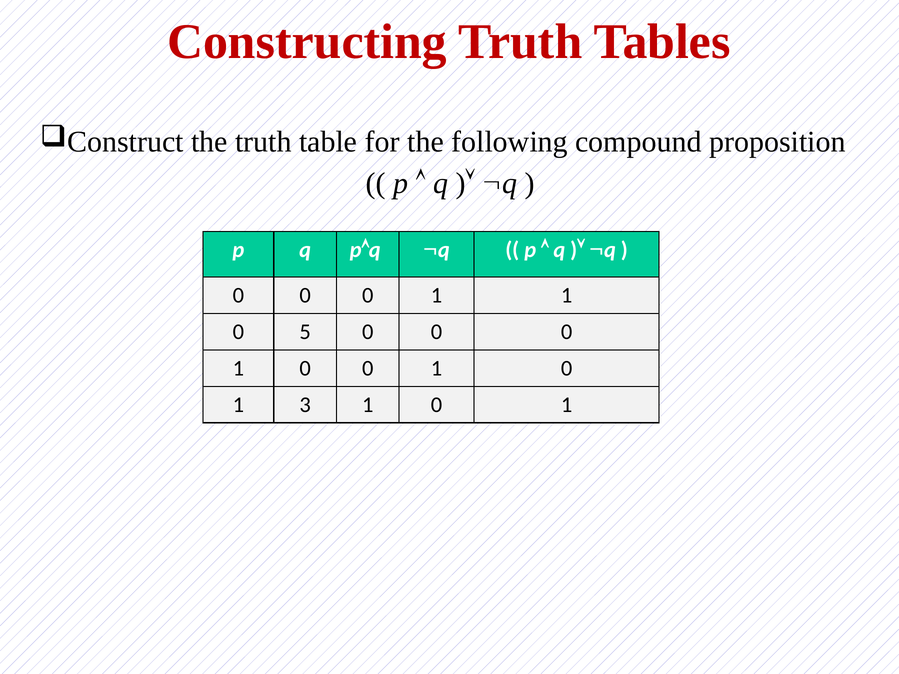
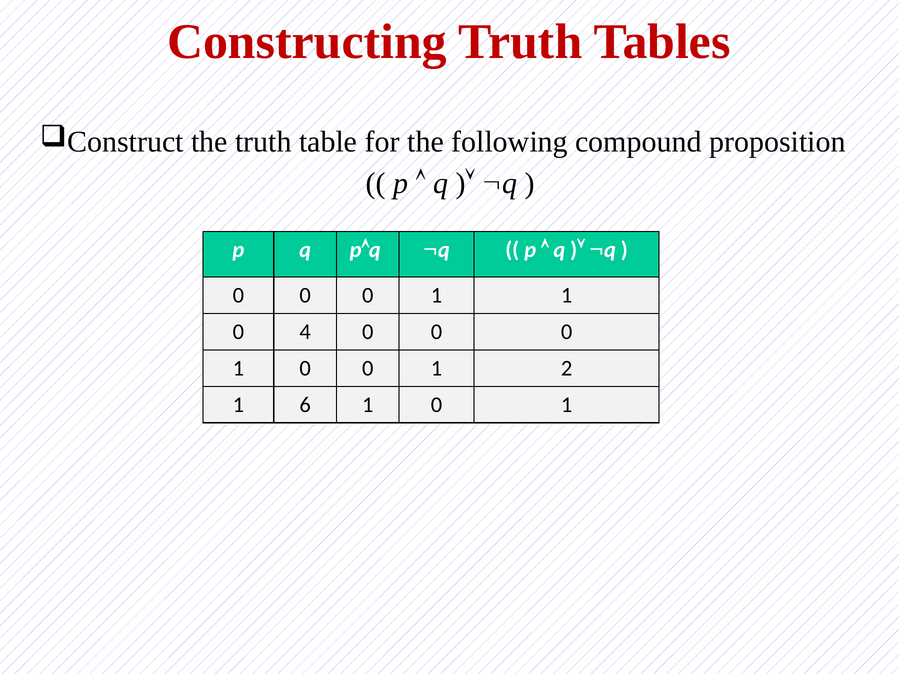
5: 5 -> 4
0 at (567, 369): 0 -> 2
3: 3 -> 6
